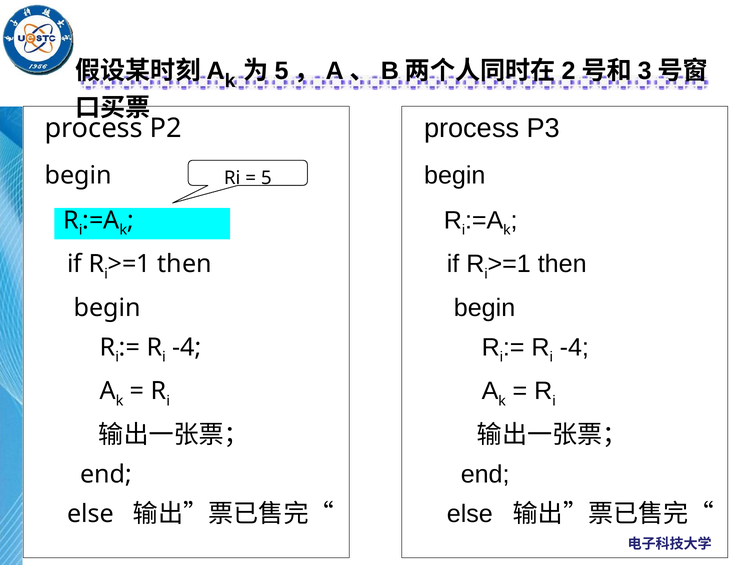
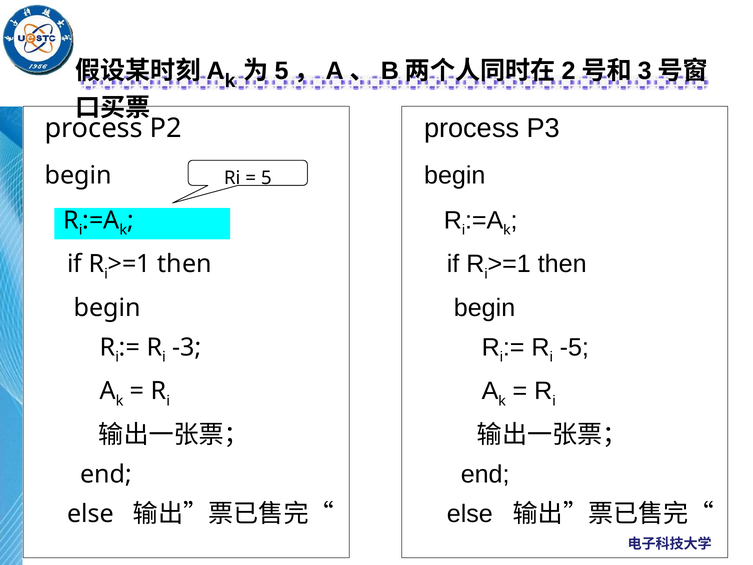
-4 at (574, 347): -4 -> -5
-4 at (187, 347): -4 -> -3
